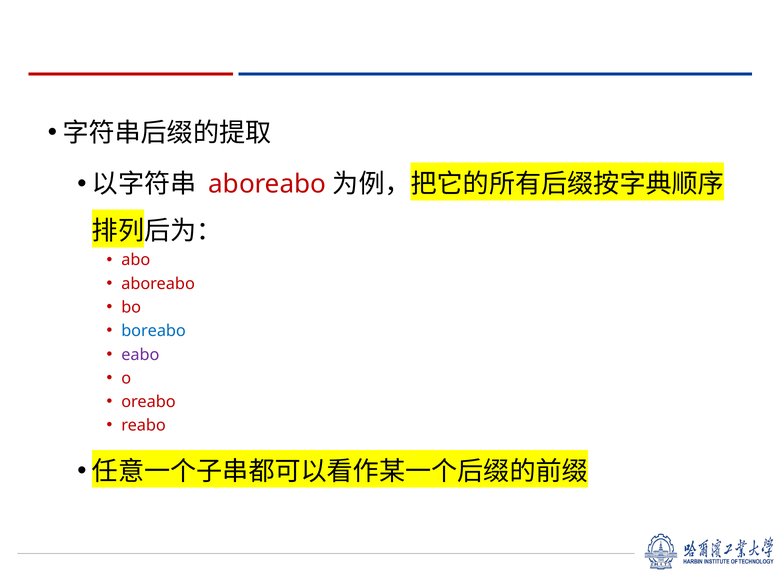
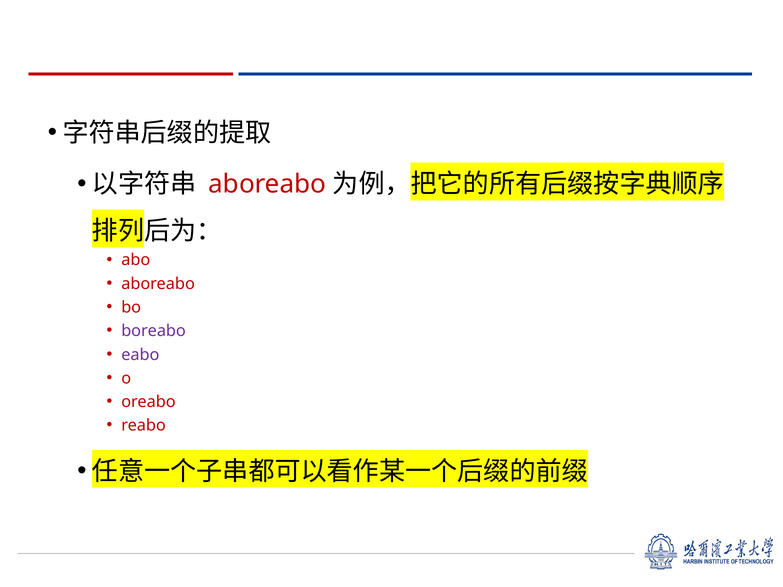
boreabo colour: blue -> purple
